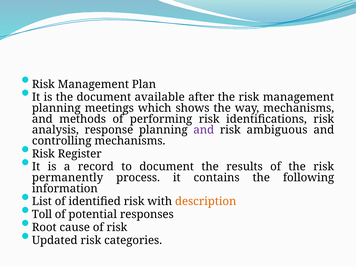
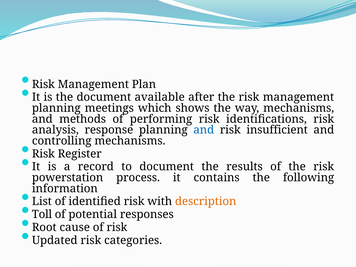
and at (204, 130) colour: purple -> blue
ambiguous: ambiguous -> insufficient
permanently: permanently -> powerstation
